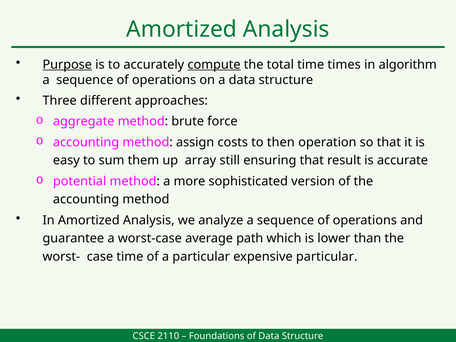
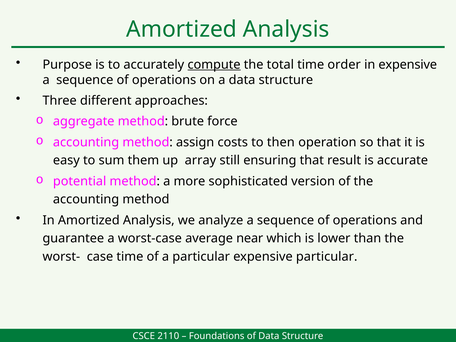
Purpose underline: present -> none
times: times -> order
in algorithm: algorithm -> expensive
path: path -> near
